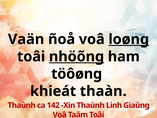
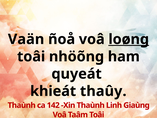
nhöõng underline: present -> none
töôøng: töôøng -> quyeát
thaàn: thaàn -> thaûy
